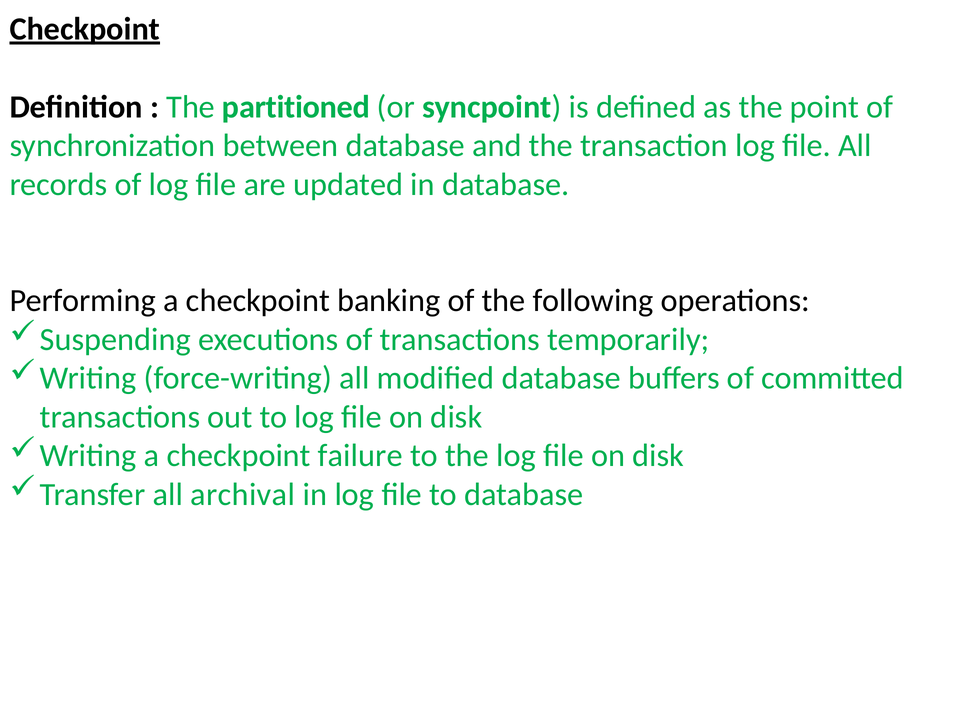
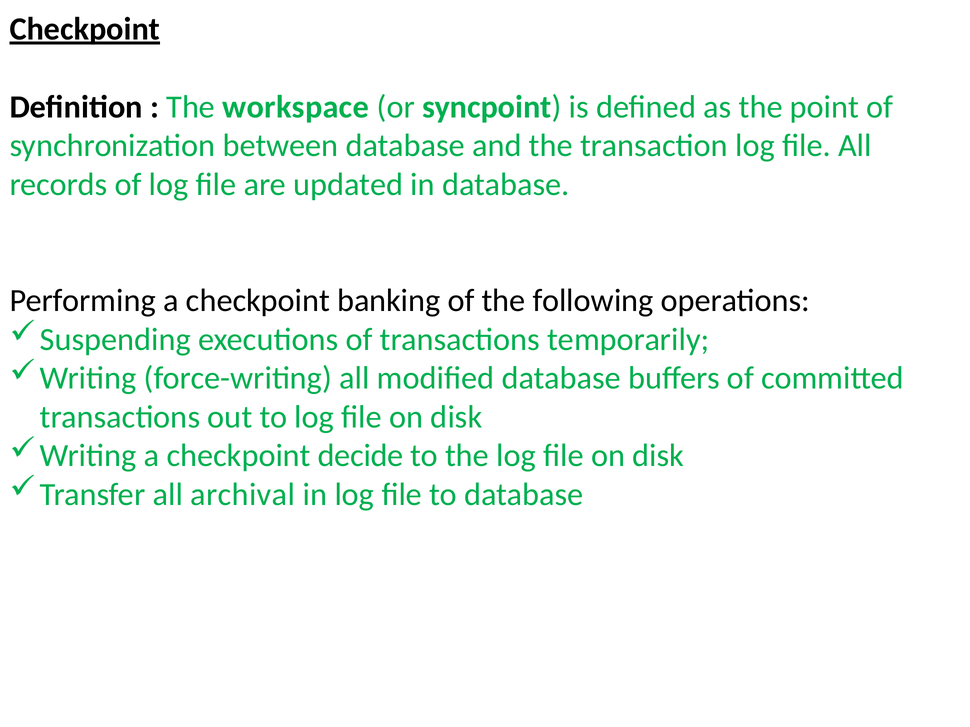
partitioned: partitioned -> workspace
failure: failure -> decide
